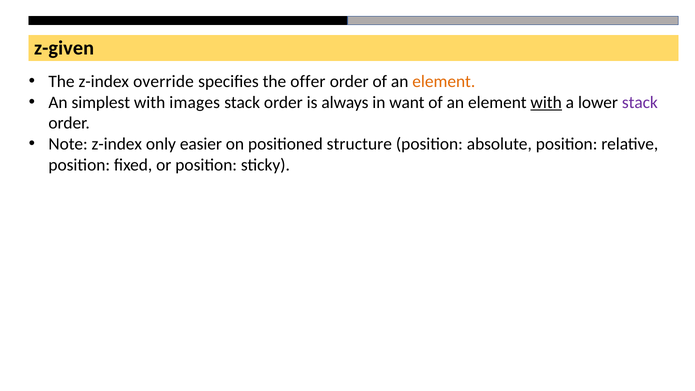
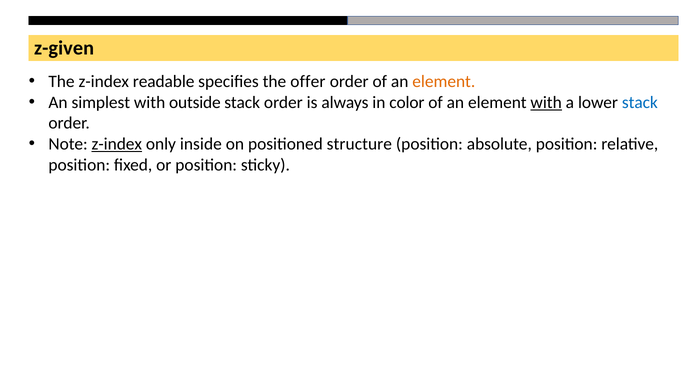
override: override -> readable
images: images -> outside
want: want -> color
stack at (640, 102) colour: purple -> blue
z-index at (117, 144) underline: none -> present
easier: easier -> inside
